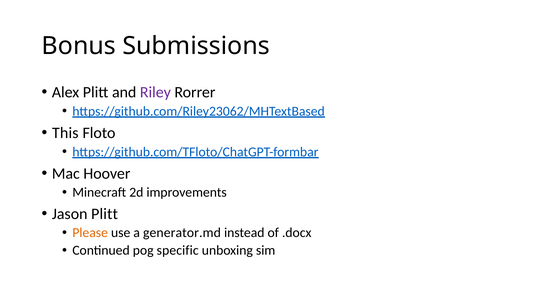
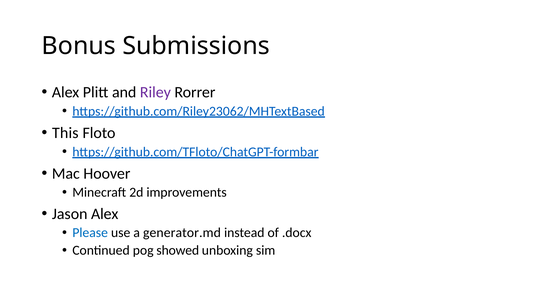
Jason Plitt: Plitt -> Alex
Please colour: orange -> blue
specific: specific -> showed
